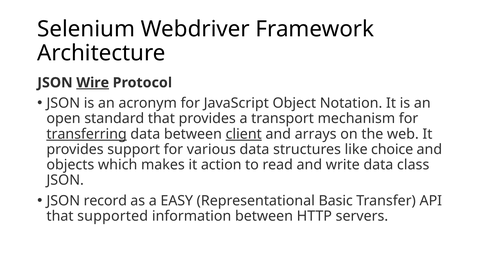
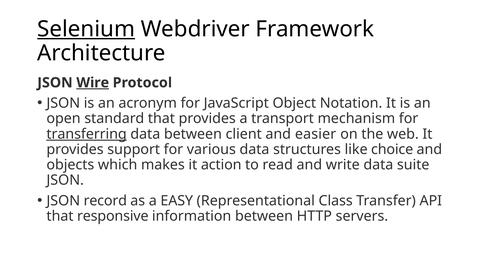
Selenium underline: none -> present
client underline: present -> none
arrays: arrays -> easier
class: class -> suite
Basic: Basic -> Class
supported: supported -> responsive
